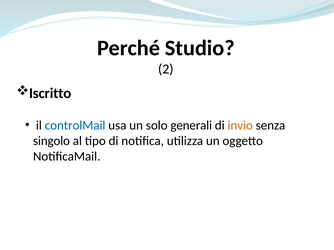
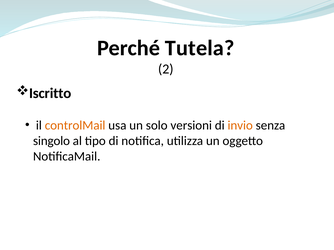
Studio: Studio -> Tutela
controlMail colour: blue -> orange
generali: generali -> versioni
